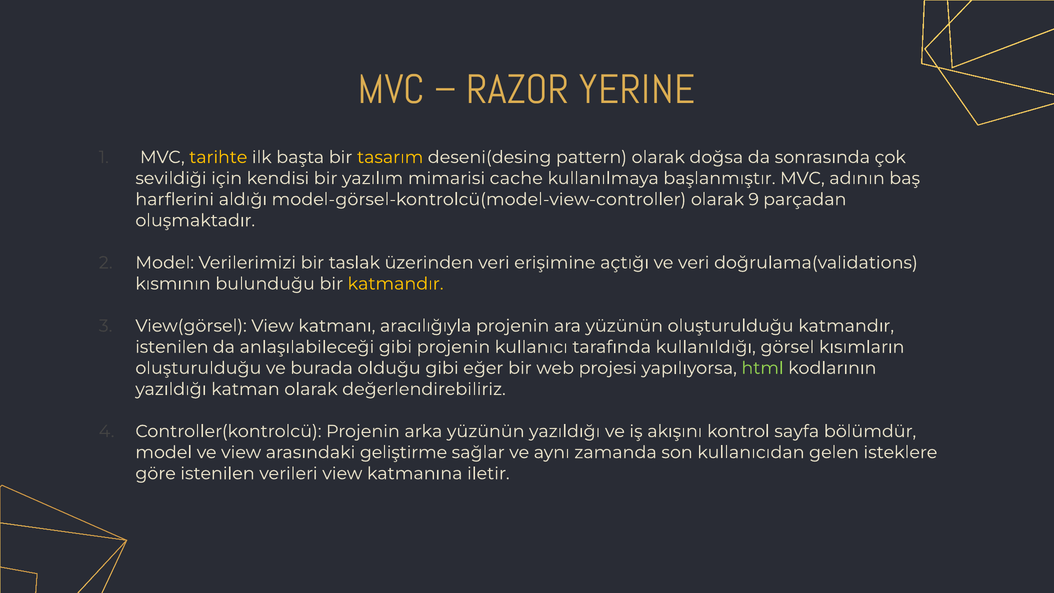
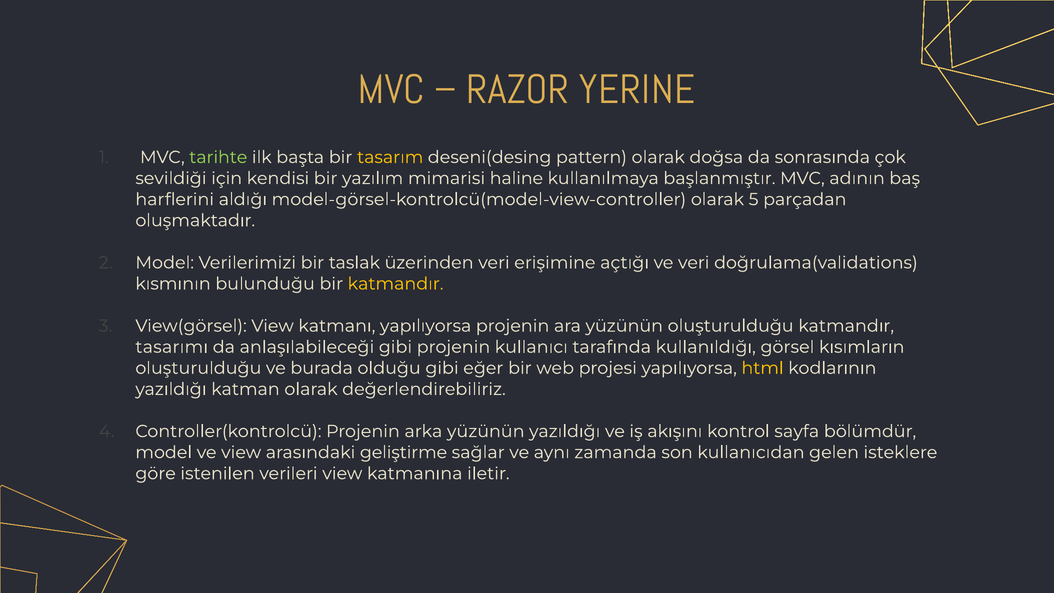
tarihte colour: yellow -> light green
cache: cache -> haline
9: 9 -> 5
katmanı aracılığıyla: aracılığıyla -> yapılıyorsa
istenilen at (172, 347): istenilen -> tasarımı
html colour: light green -> yellow
